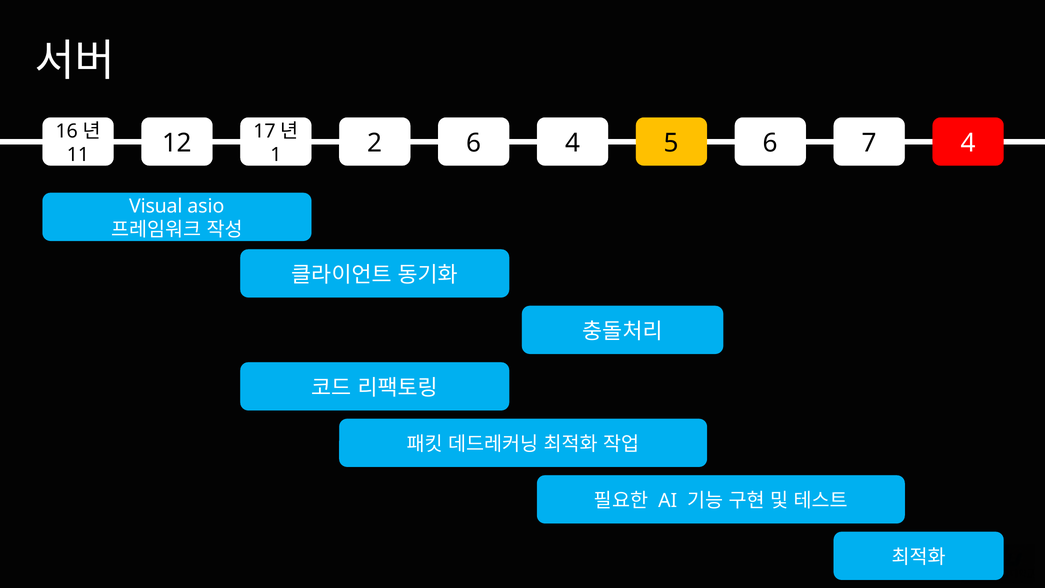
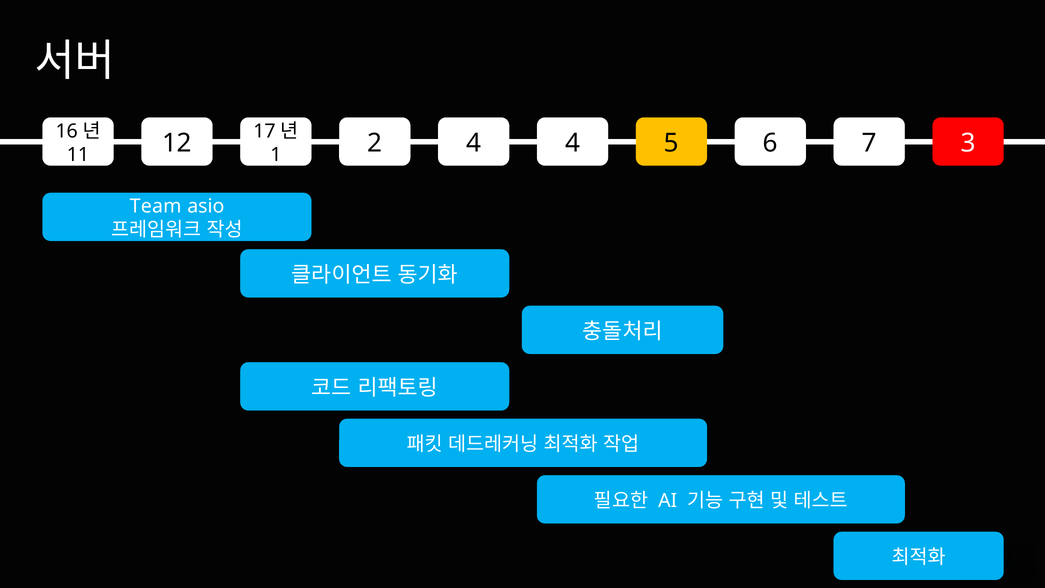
2 6: 6 -> 4
5 4: 4 -> 3
Visual: Visual -> Team
